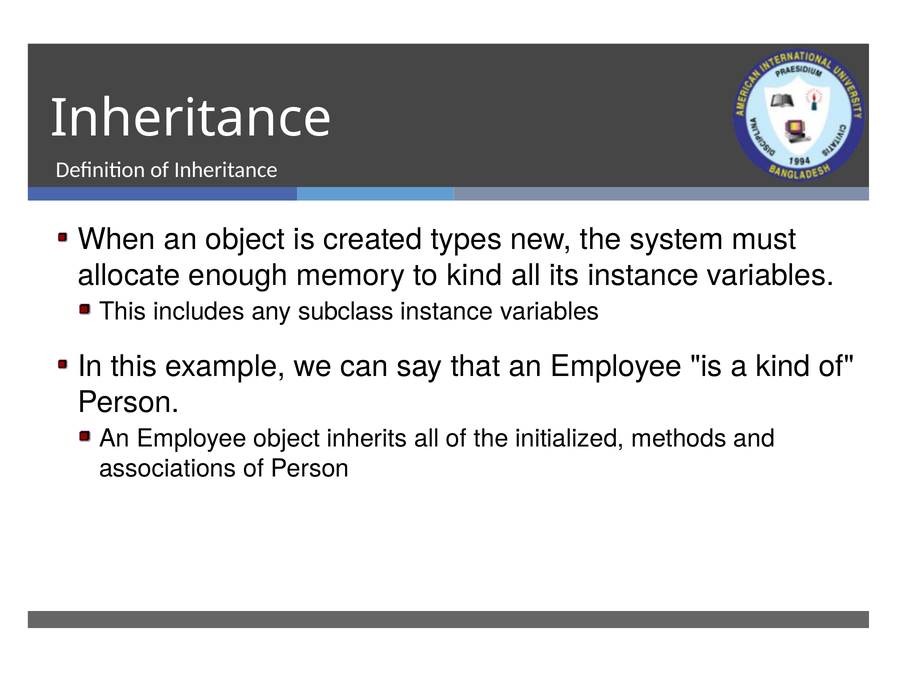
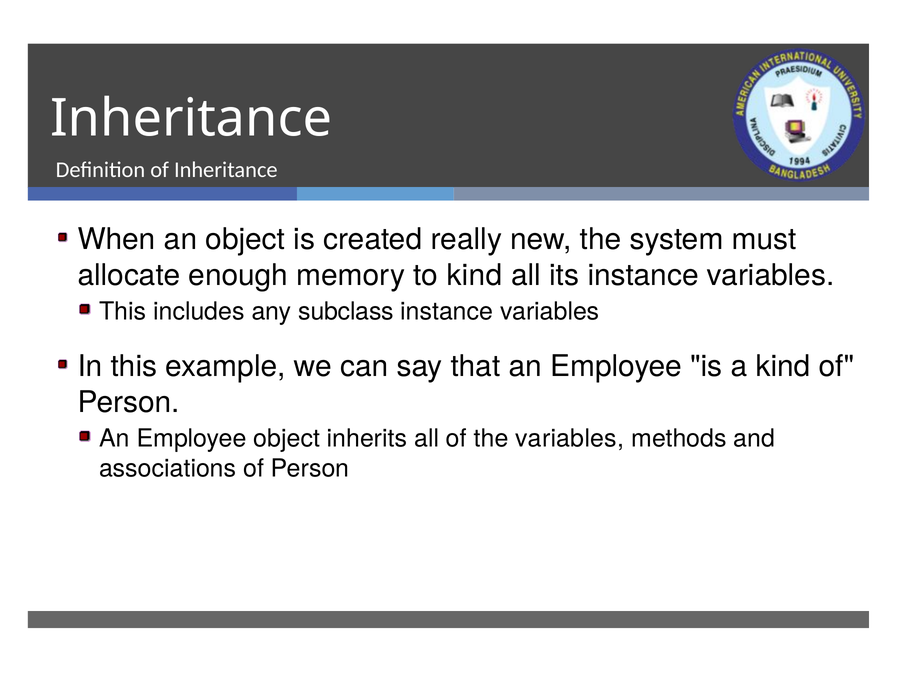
types: types -> really
the initialized: initialized -> variables
